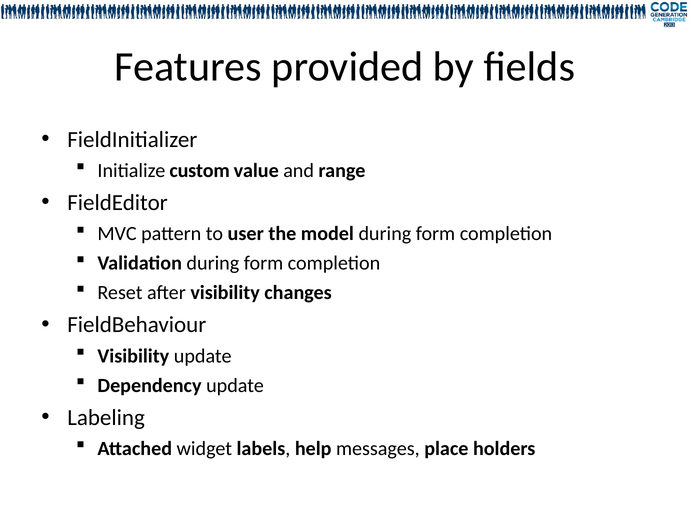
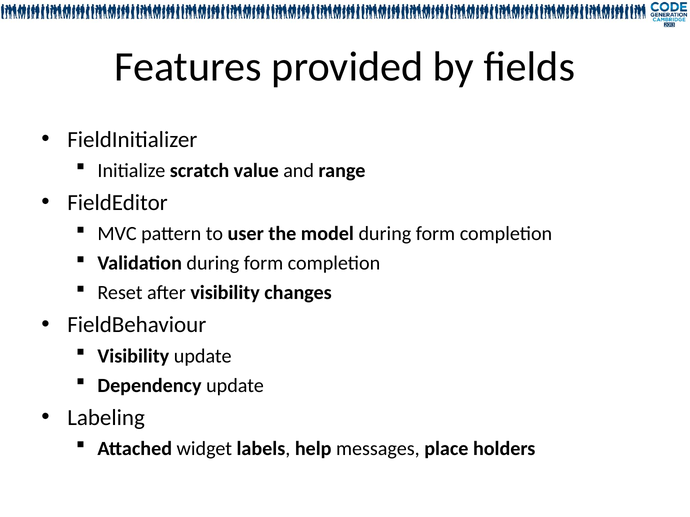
custom: custom -> scratch
